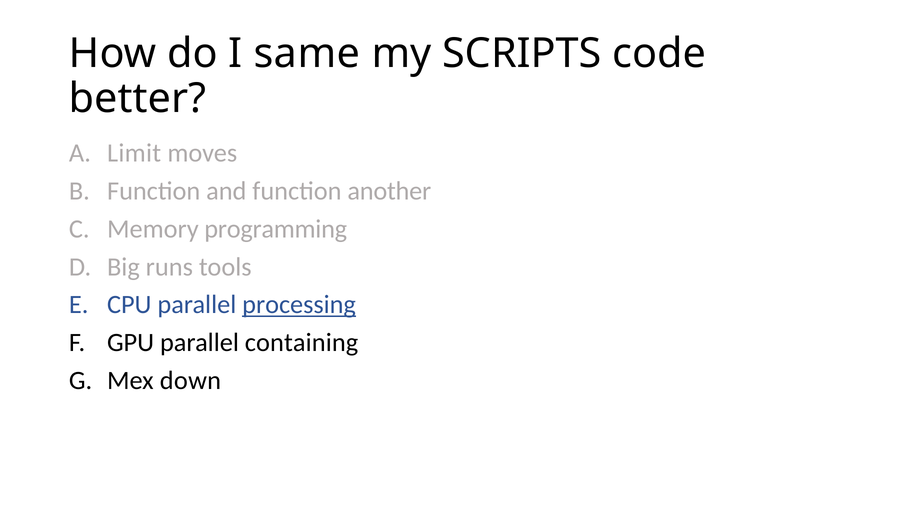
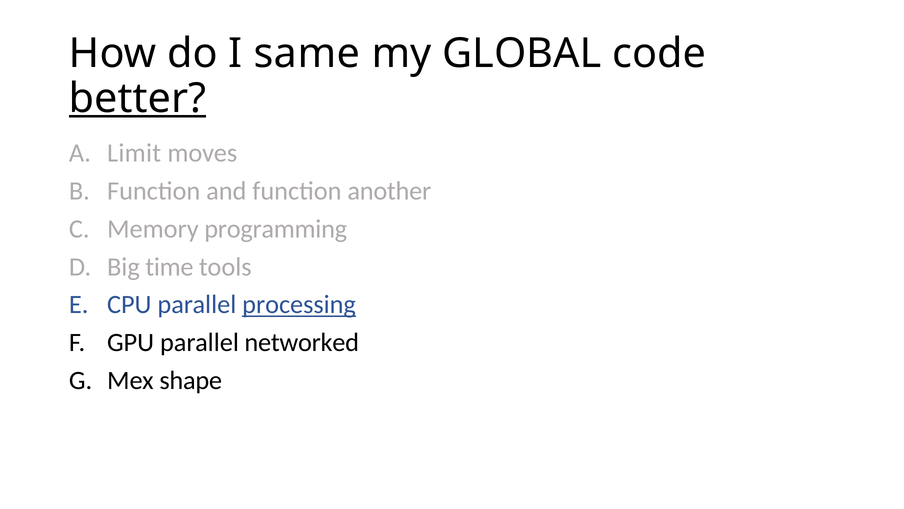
SCRIPTS: SCRIPTS -> GLOBAL
better underline: none -> present
runs: runs -> time
containing: containing -> networked
down: down -> shape
